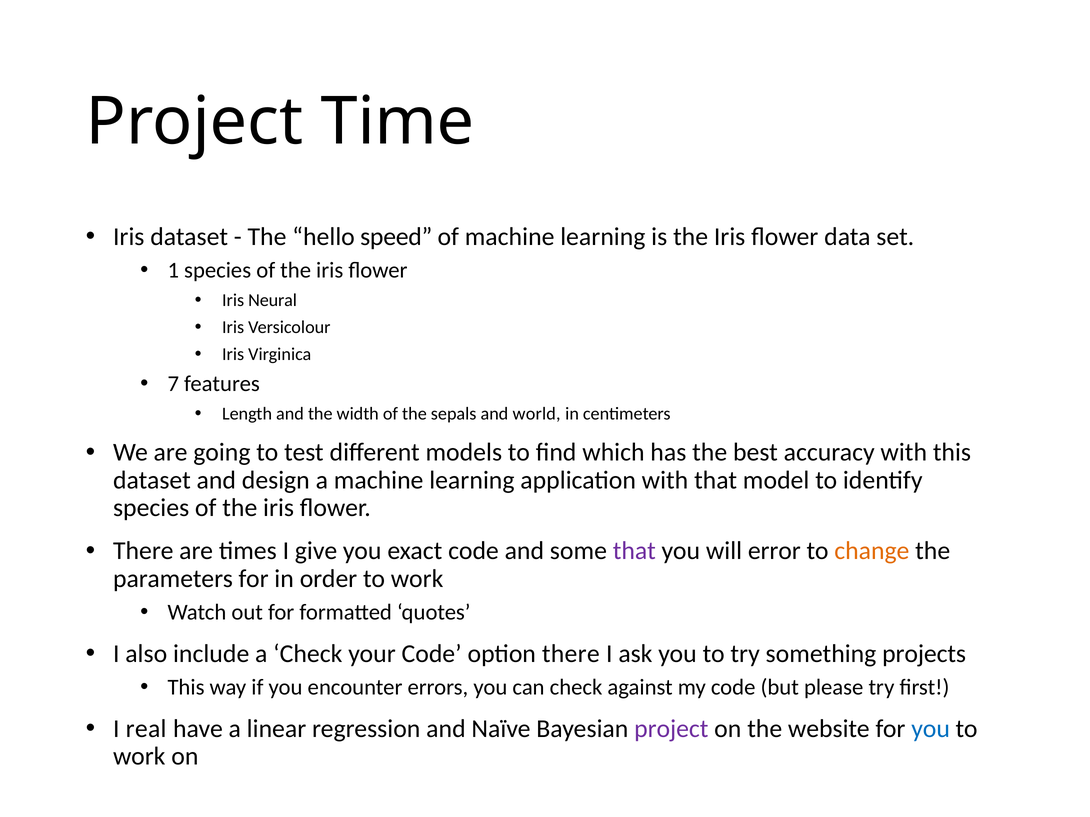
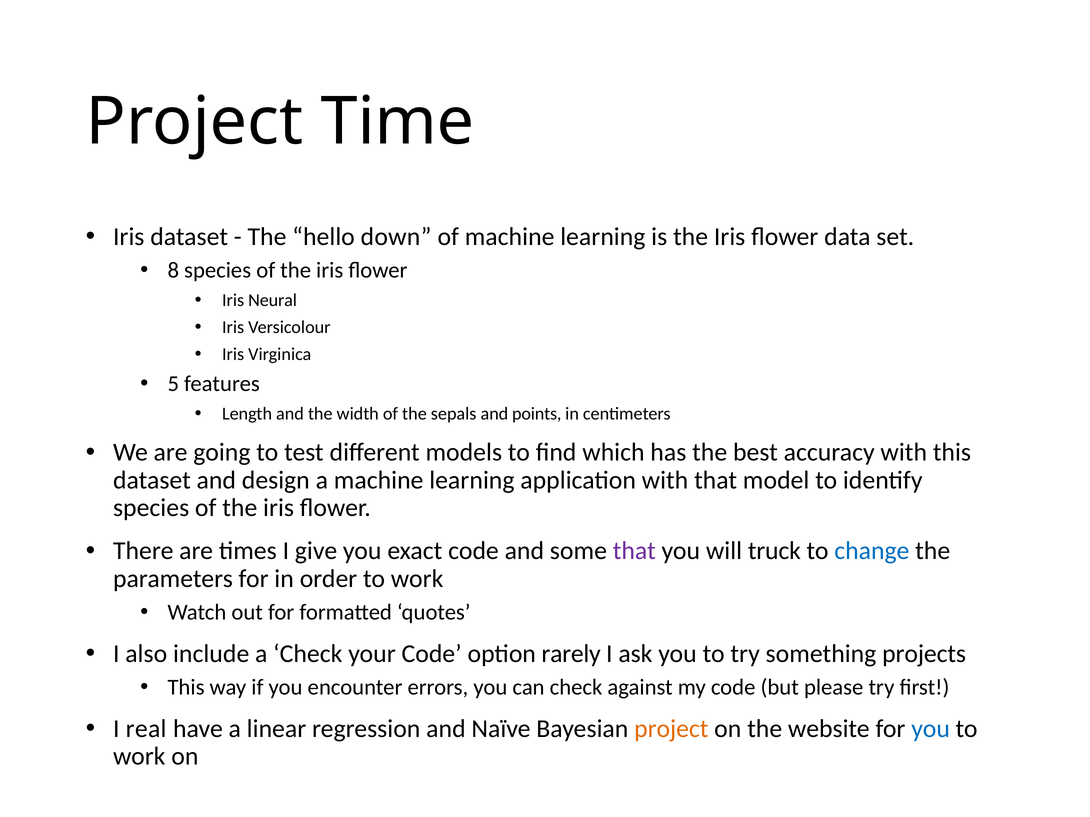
speed: speed -> down
1: 1 -> 8
7: 7 -> 5
world: world -> points
error: error -> truck
change colour: orange -> blue
option there: there -> rarely
project at (671, 729) colour: purple -> orange
